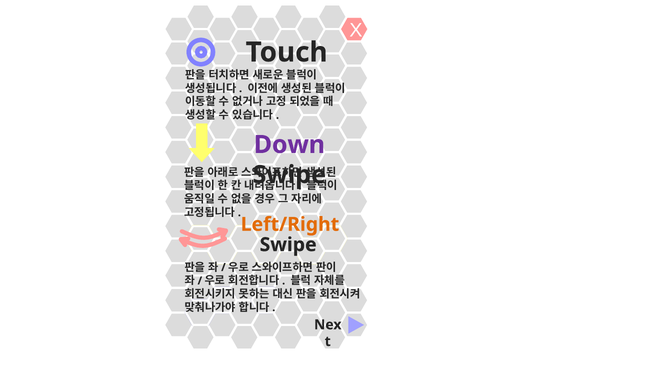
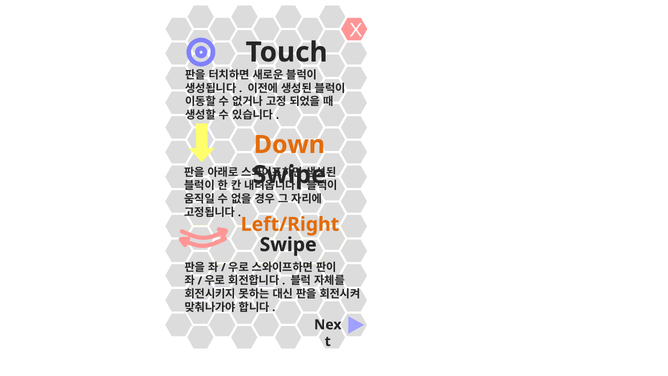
Down colour: purple -> orange
